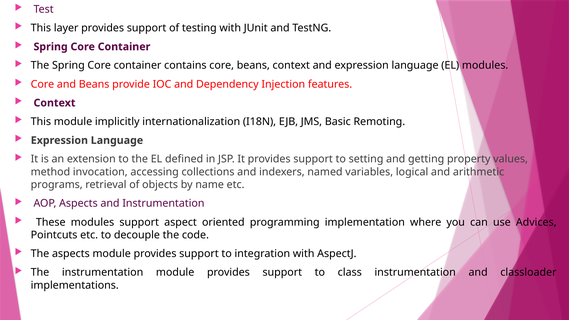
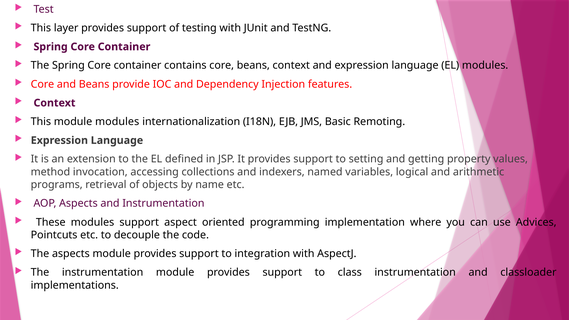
module implicitly: implicitly -> modules
